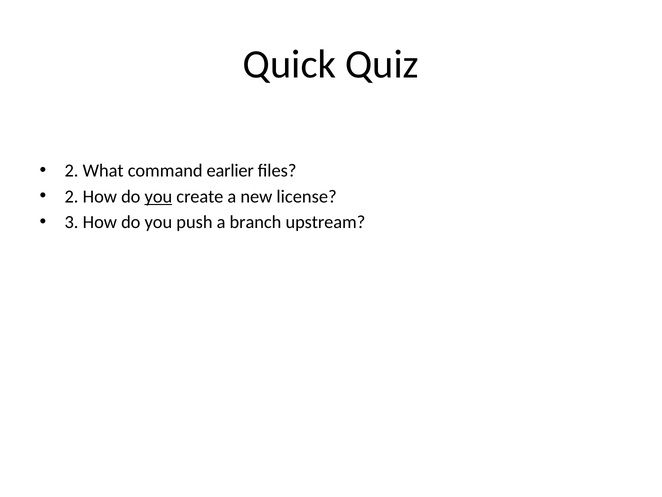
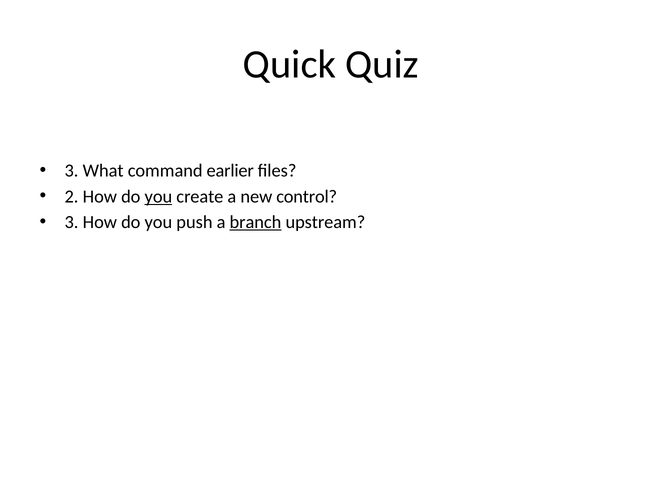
2 at (72, 170): 2 -> 3
license: license -> control
branch underline: none -> present
